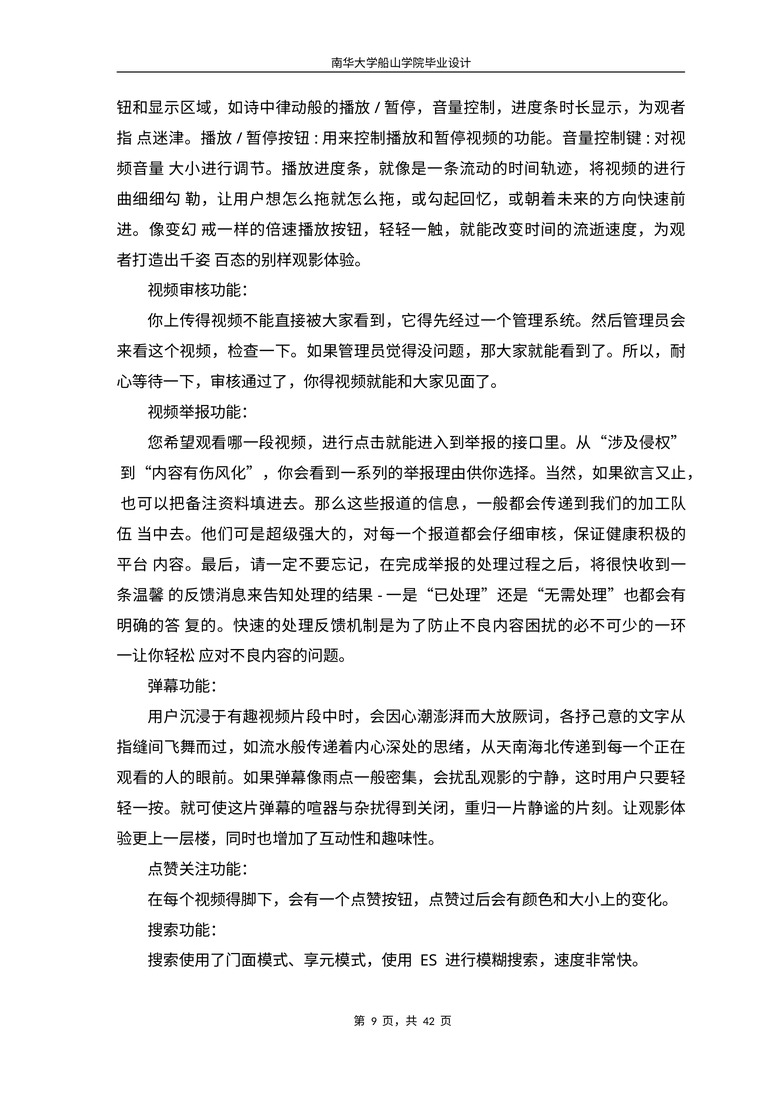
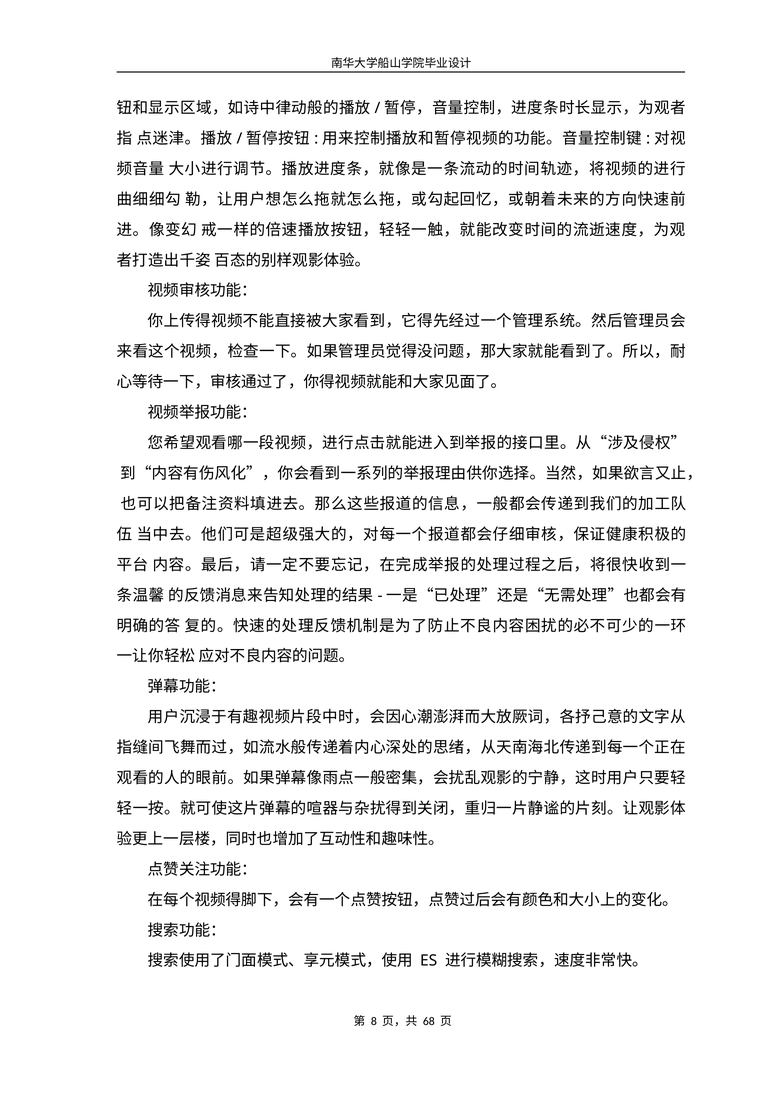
9: 9 -> 8
42: 42 -> 68
